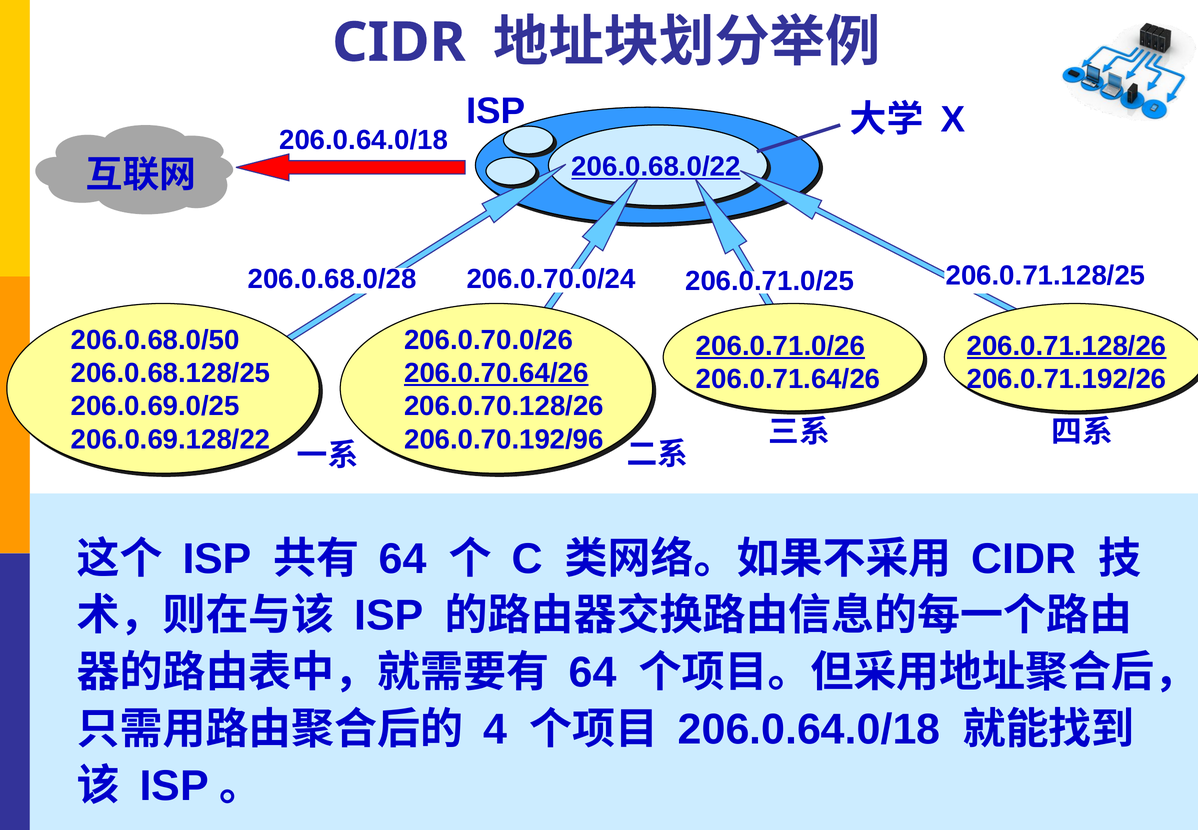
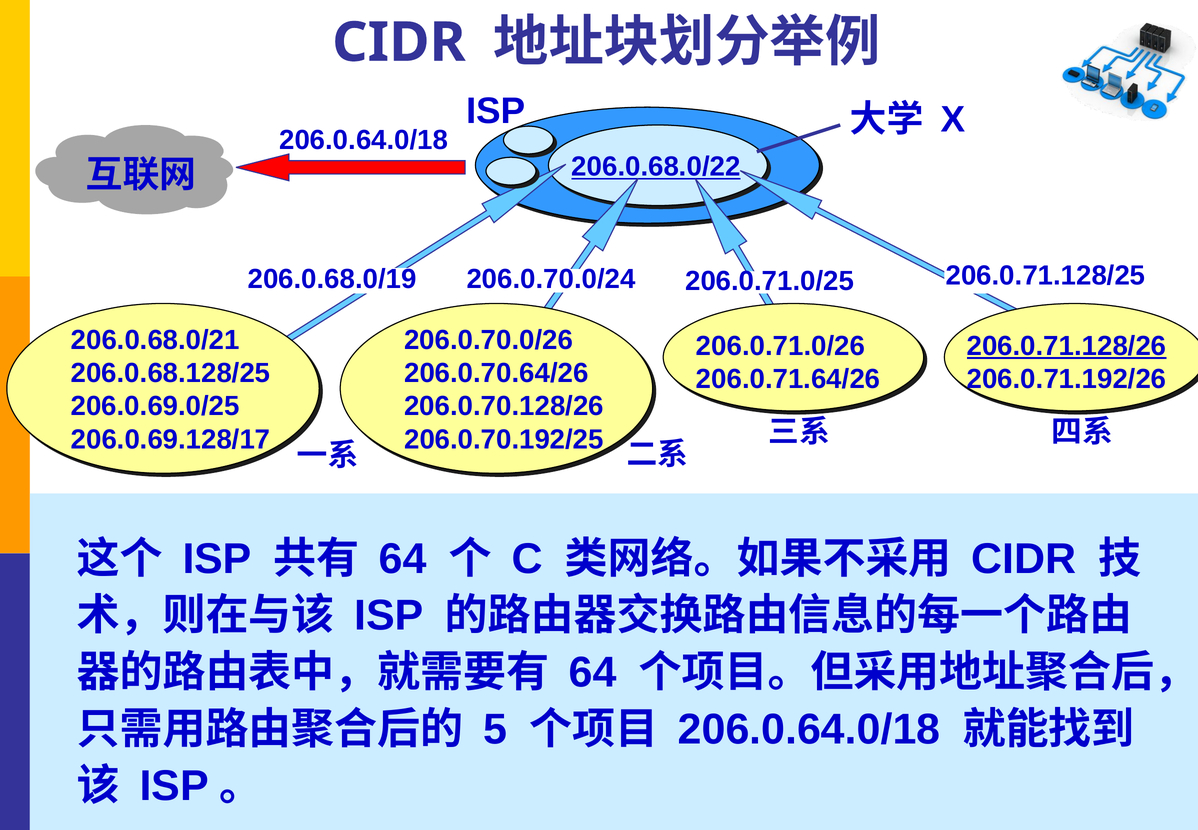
206.0.68.0/28: 206.0.68.0/28 -> 206.0.68.0/19
206.0.68.0/50: 206.0.68.0/50 -> 206.0.68.0/21
206.0.71.0/26 underline: present -> none
206.0.70.64/26 underline: present -> none
206.0.69.128/22: 206.0.69.128/22 -> 206.0.69.128/17
206.0.70.192/96: 206.0.70.192/96 -> 206.0.70.192/25
4: 4 -> 5
